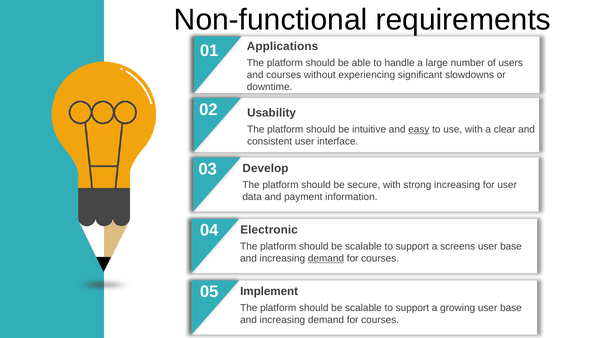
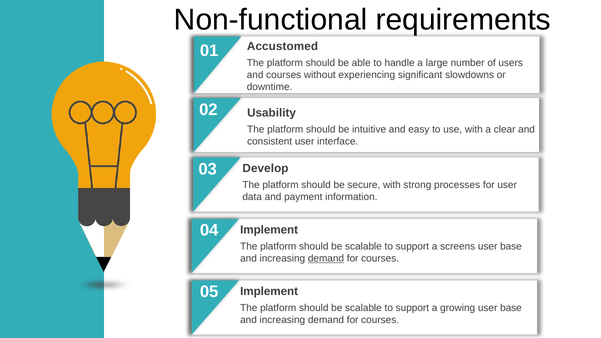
Applications: Applications -> Accustomed
easy underline: present -> none
strong increasing: increasing -> processes
04 Electronic: Electronic -> Implement
